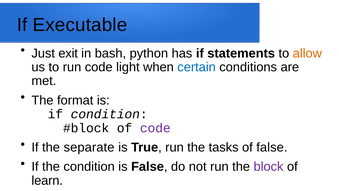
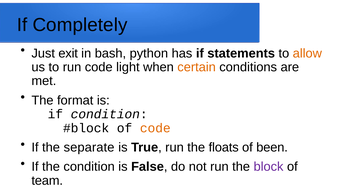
Executable: Executable -> Completely
certain colour: blue -> orange
code at (155, 128) colour: purple -> orange
tasks: tasks -> floats
of false: false -> been
learn: learn -> team
